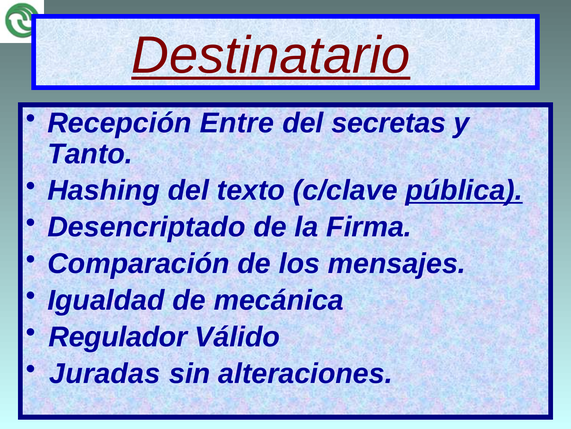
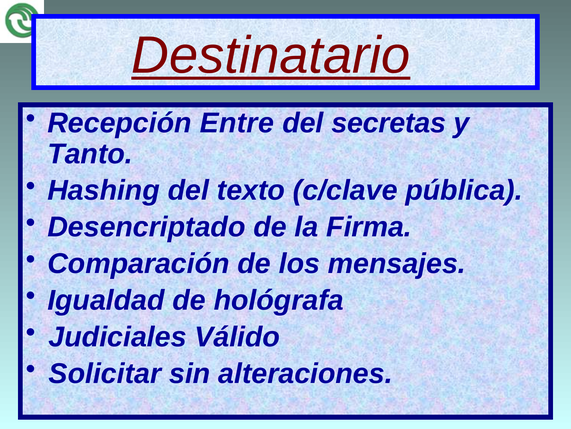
pública underline: present -> none
mecánica: mecánica -> hológrafa
Regulador: Regulador -> Judiciales
Juradas: Juradas -> Solicitar
